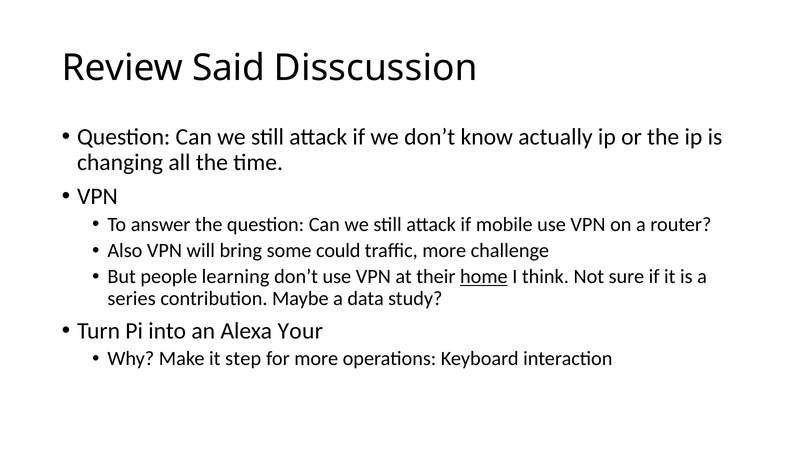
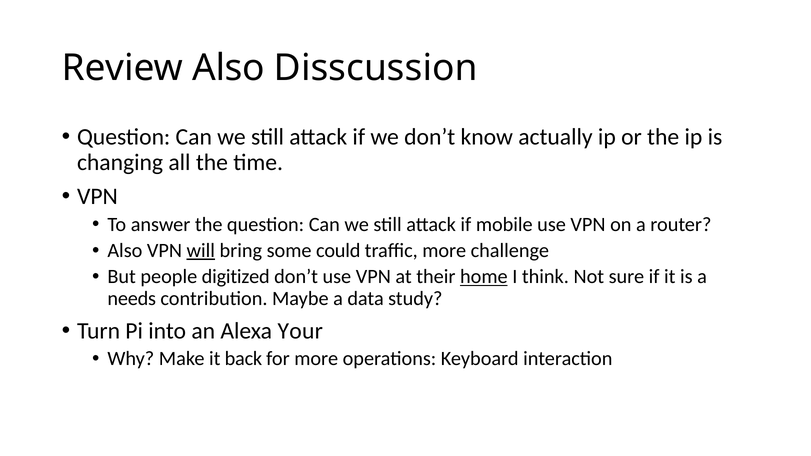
Review Said: Said -> Also
will underline: none -> present
learning: learning -> digitized
series: series -> needs
step: step -> back
